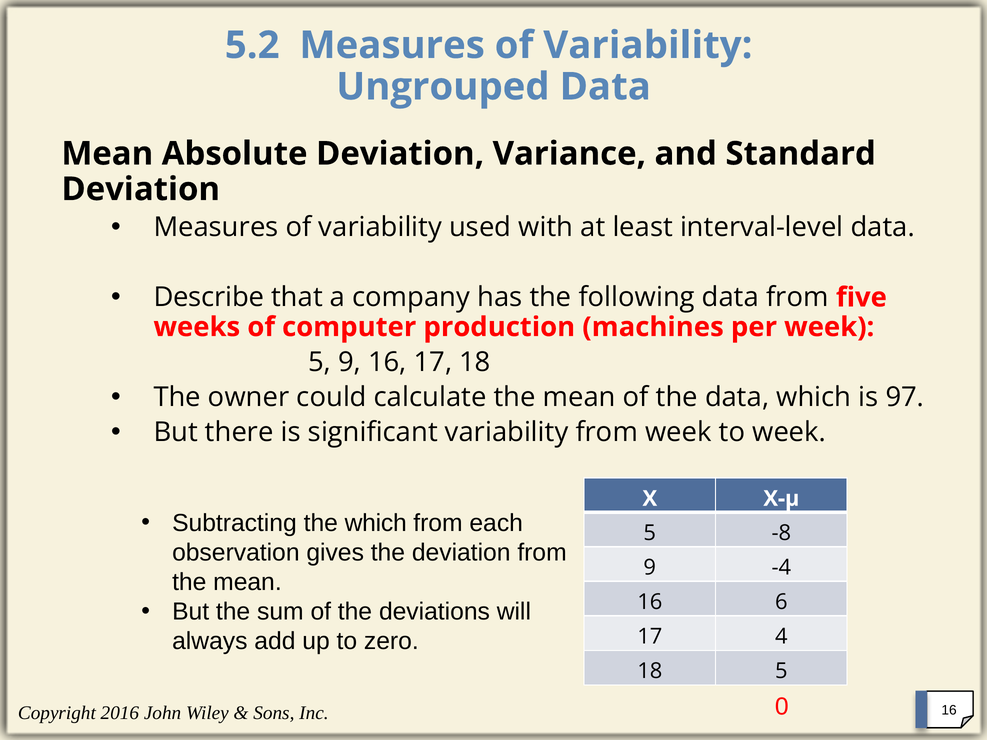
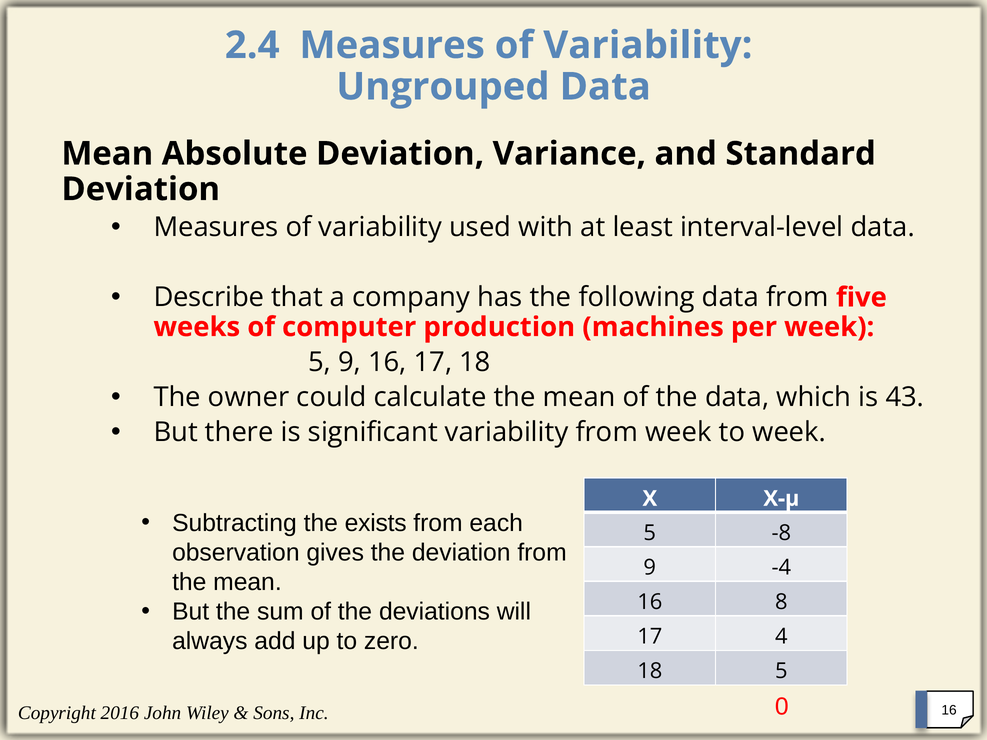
5.2: 5.2 -> 2.4
97: 97 -> 43
the which: which -> exists
6: 6 -> 8
